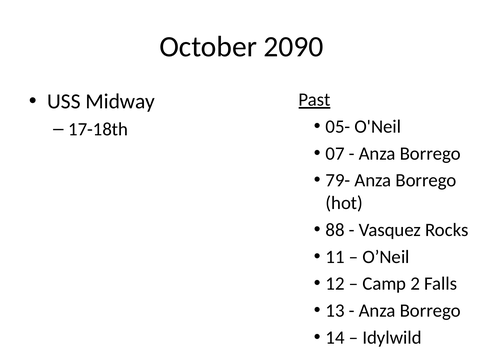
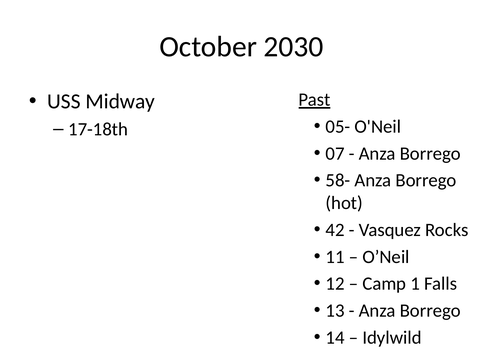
2090: 2090 -> 2030
79-: 79- -> 58-
88: 88 -> 42
2: 2 -> 1
